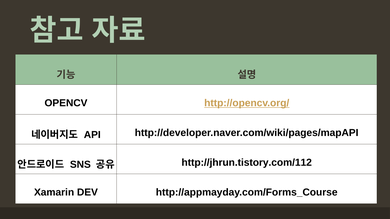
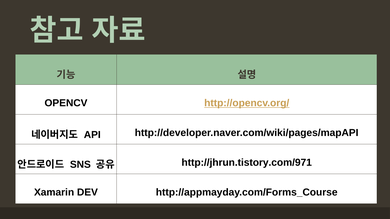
http://jhrun.tistory.com/112: http://jhrun.tistory.com/112 -> http://jhrun.tistory.com/971
